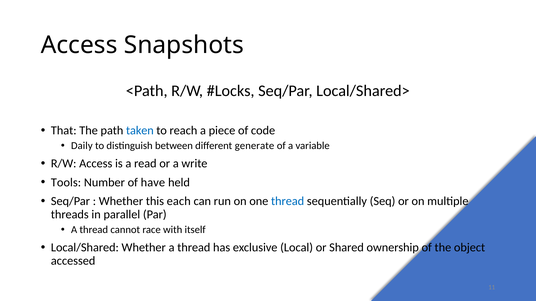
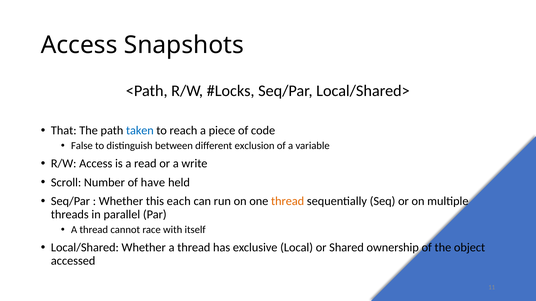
Daily: Daily -> False
generate: generate -> exclusion
Tools: Tools -> Scroll
thread at (288, 202) colour: blue -> orange
